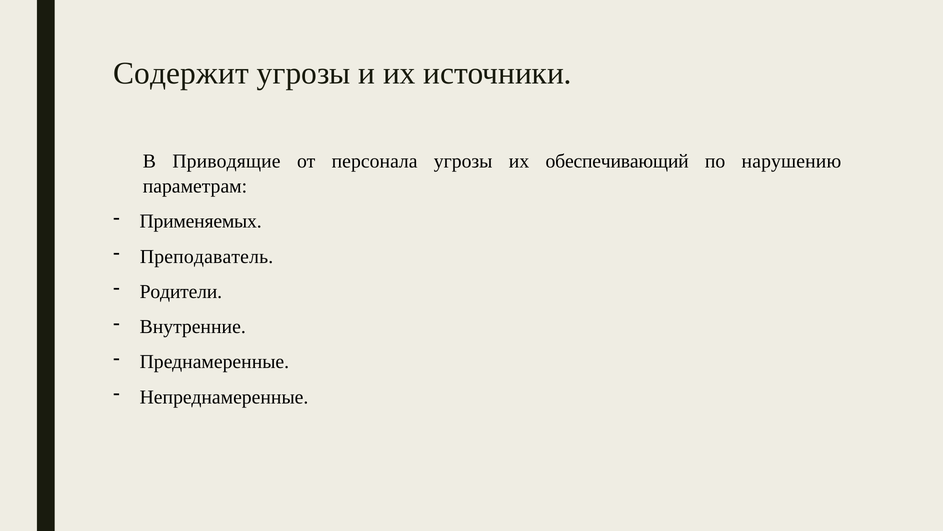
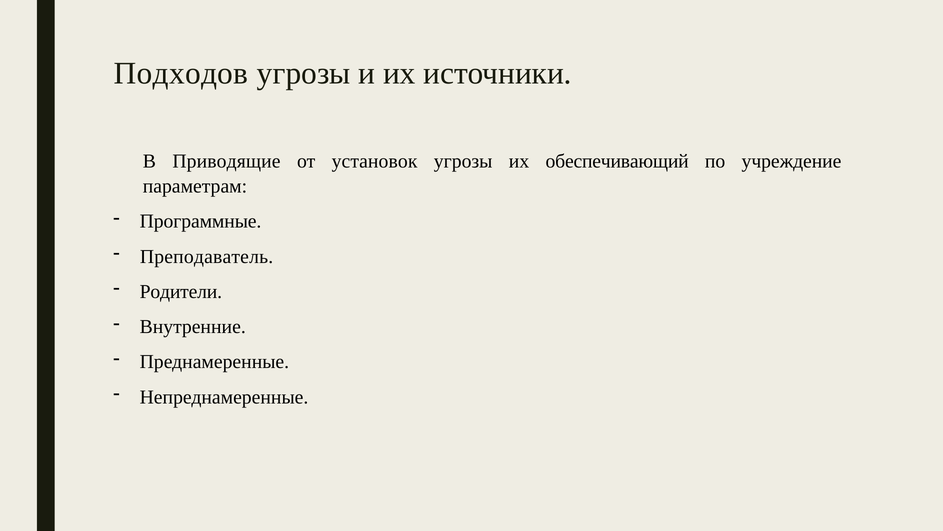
Содержит: Содержит -> Подходов
персонала: персонала -> установок
нарушению: нарушению -> учреждение
Применяемых: Применяемых -> Программные
